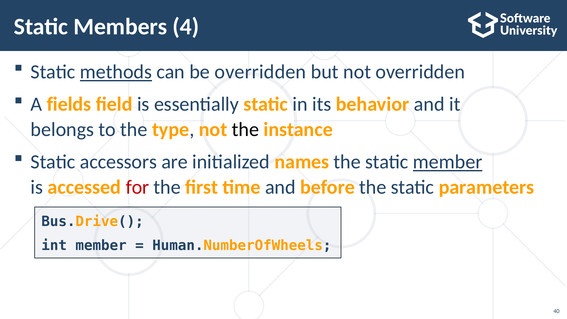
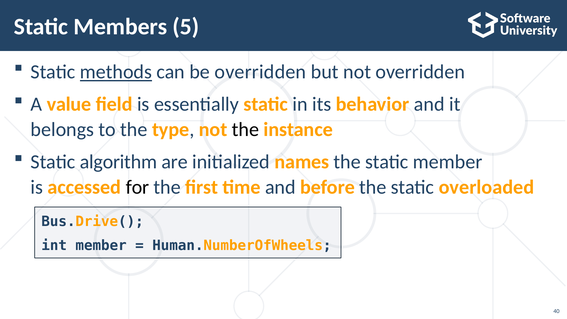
4: 4 -> 5
fields: fields -> value
accessors: accessors -> algorithm
member at (448, 162) underline: present -> none
for colour: red -> black
parameters: parameters -> overloaded
